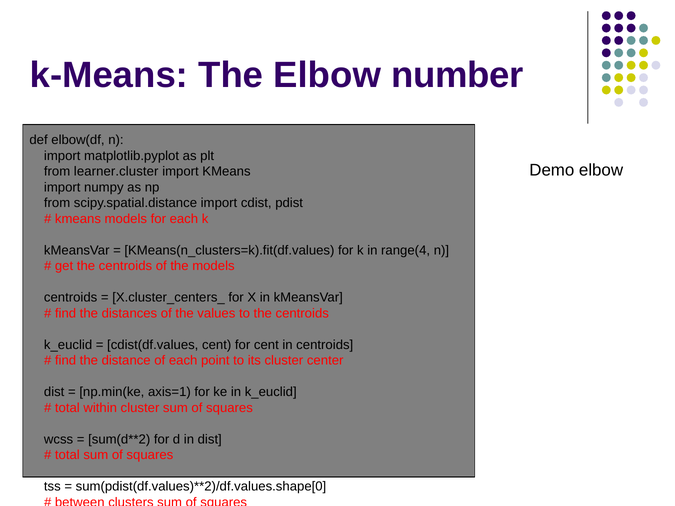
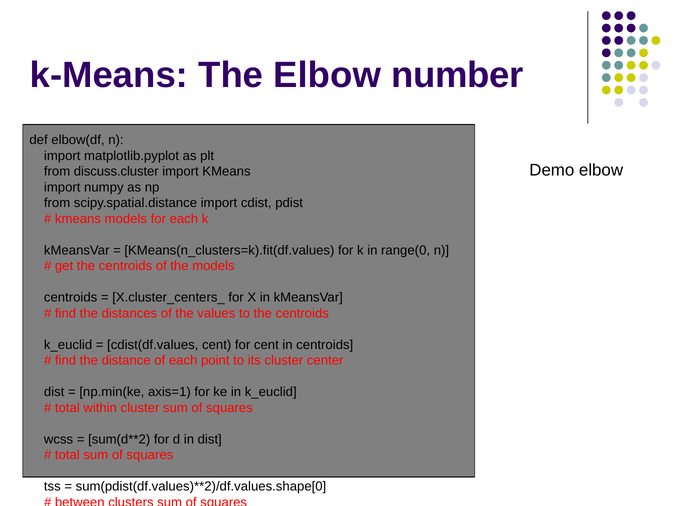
learner.cluster: learner.cluster -> discuss.cluster
range(4: range(4 -> range(0
